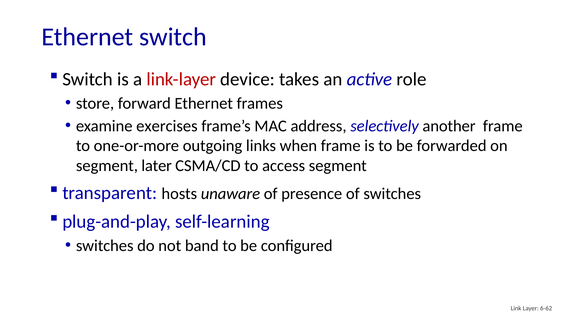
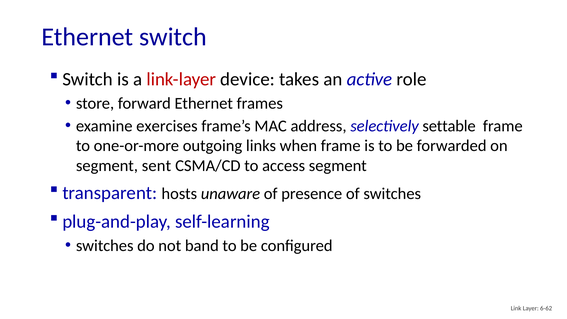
another: another -> settable
later: later -> sent
